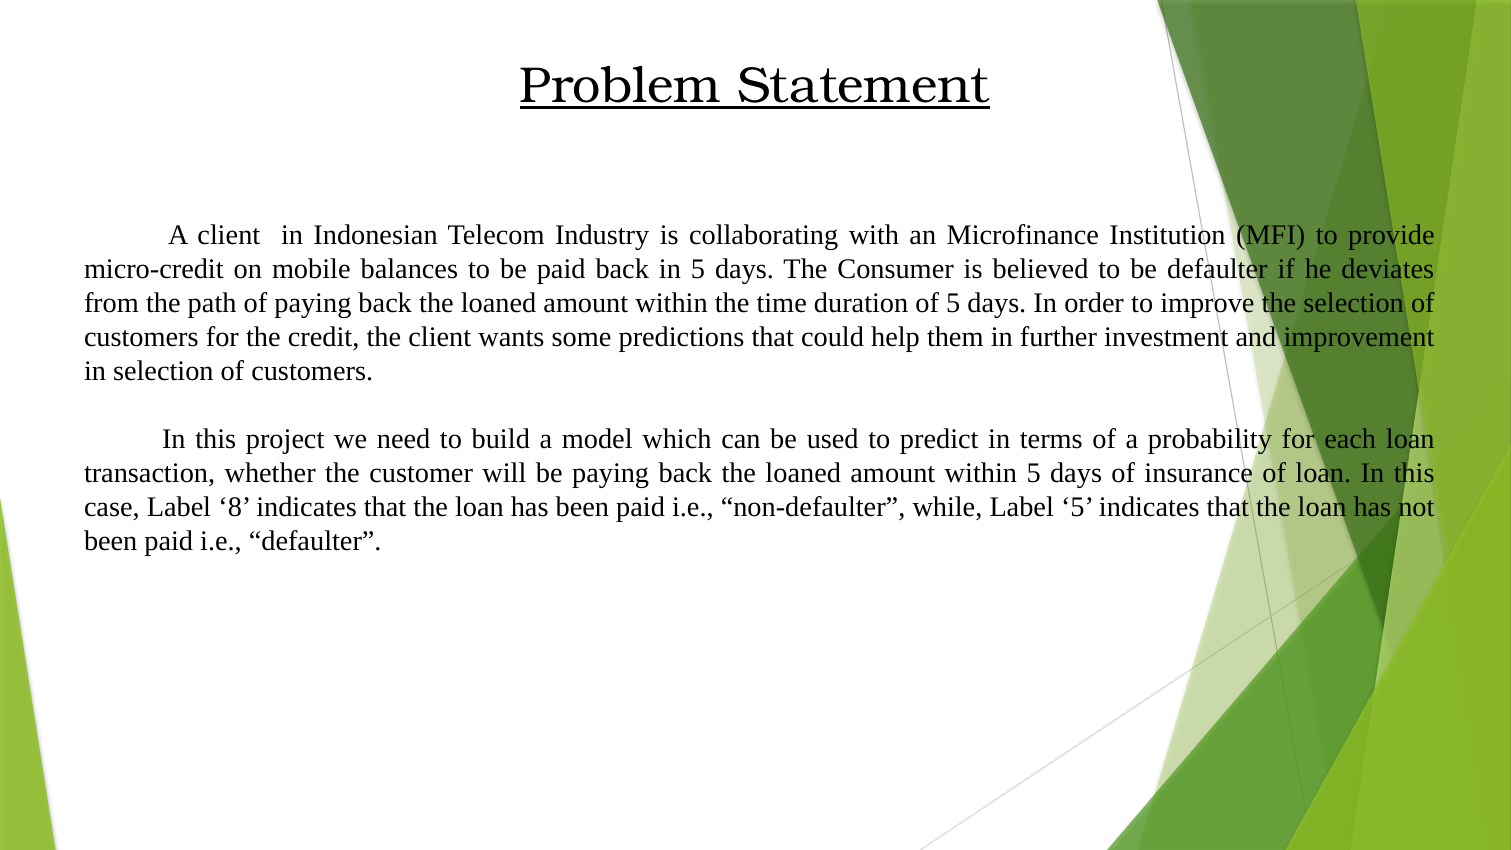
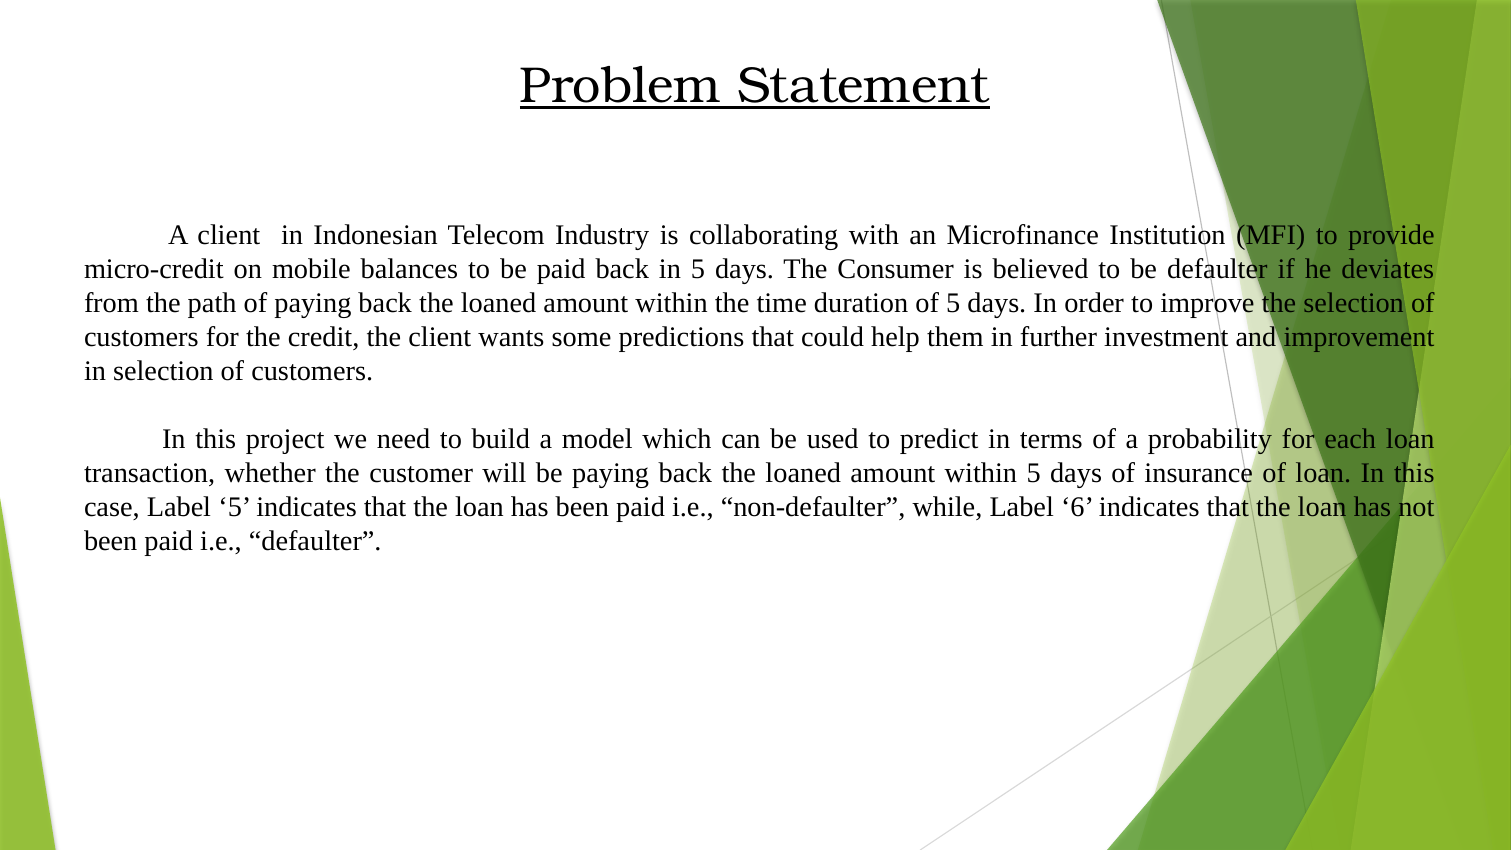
Label 8: 8 -> 5
Label 5: 5 -> 6
